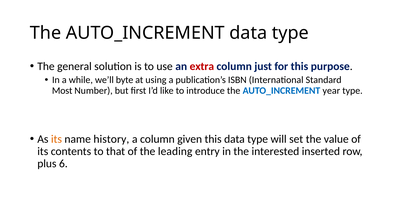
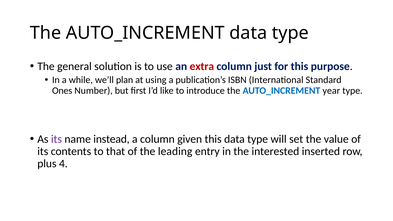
byte: byte -> plan
Most: Most -> Ones
its at (56, 139) colour: orange -> purple
history: history -> instead
6: 6 -> 4
